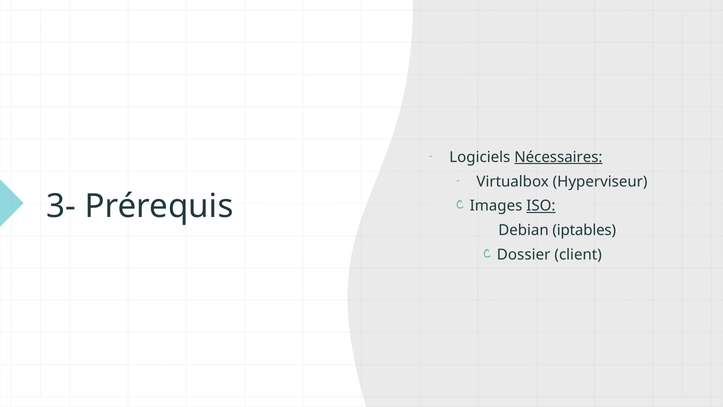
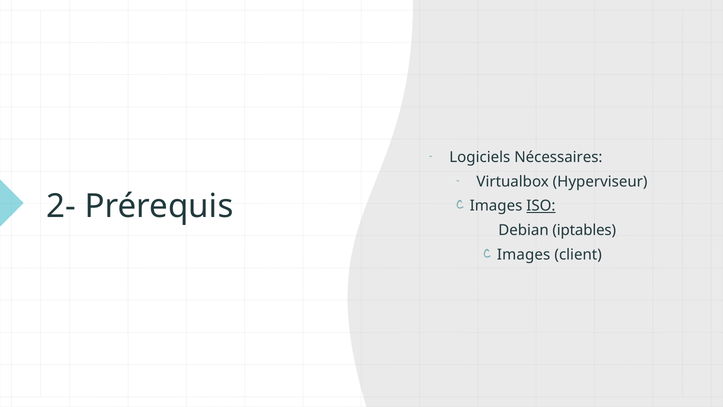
Nécessaires underline: present -> none
3-: 3- -> 2-
Dossier at (524, 255): Dossier -> Images
